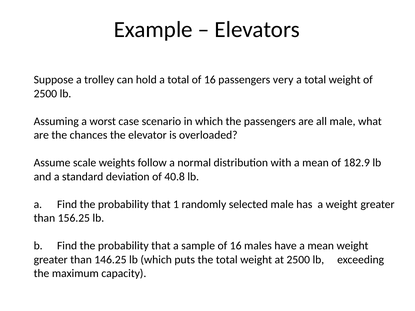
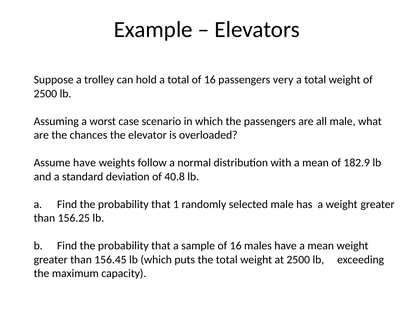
Assume scale: scale -> have
146.25: 146.25 -> 156.45
